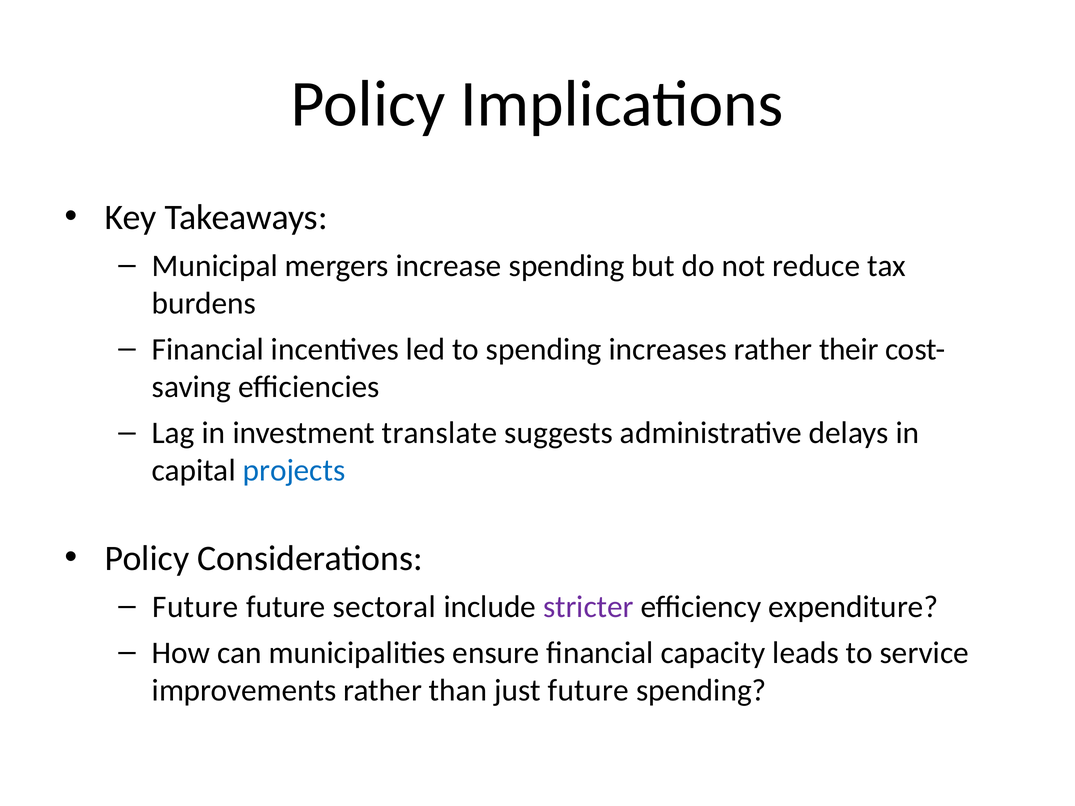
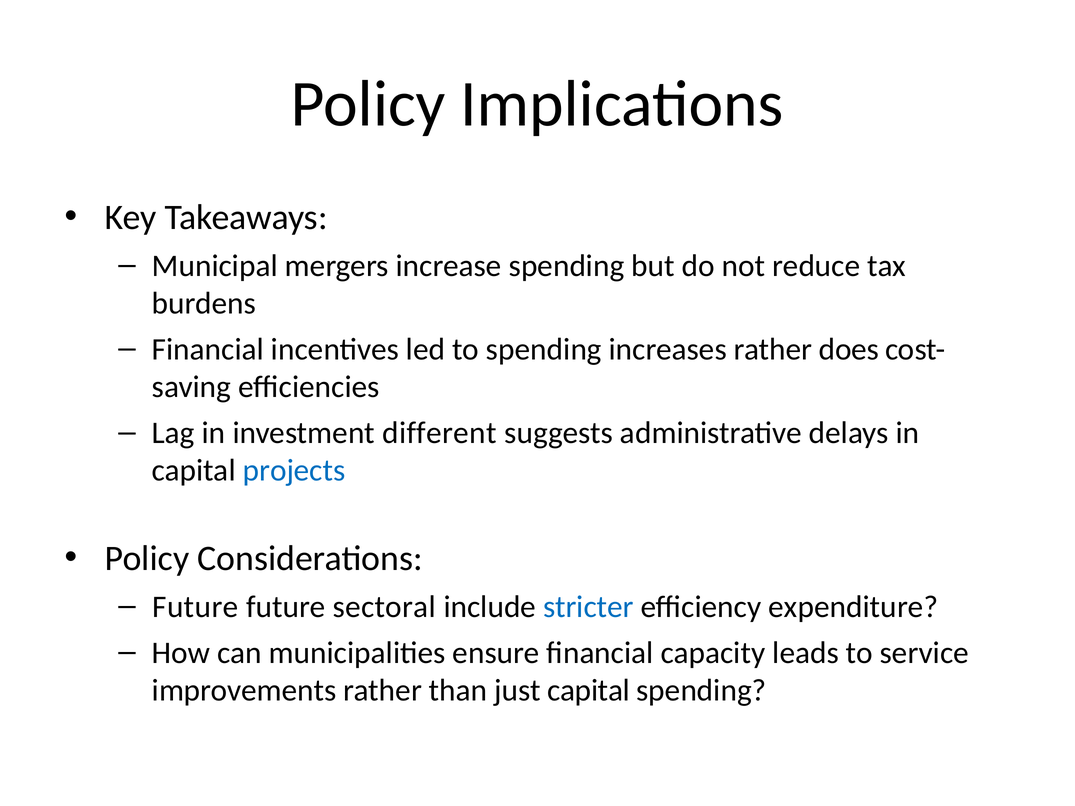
their: their -> does
translate: translate -> different
stricter colour: purple -> blue
just future: future -> capital
